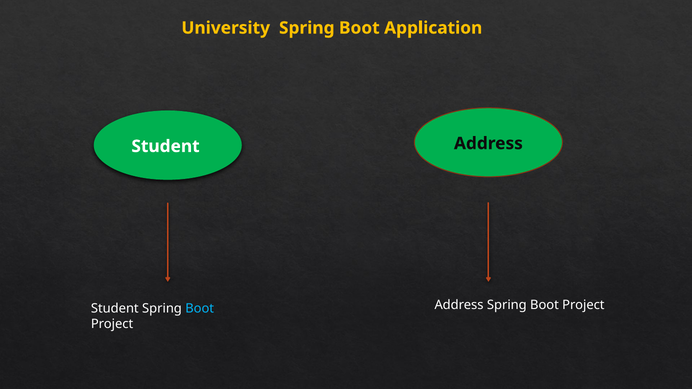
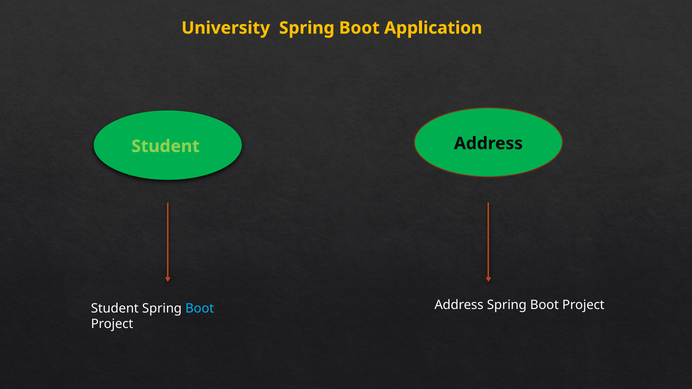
Student at (166, 146) colour: white -> light green
